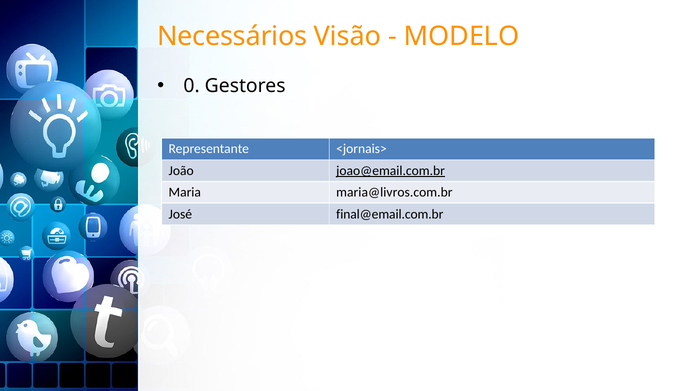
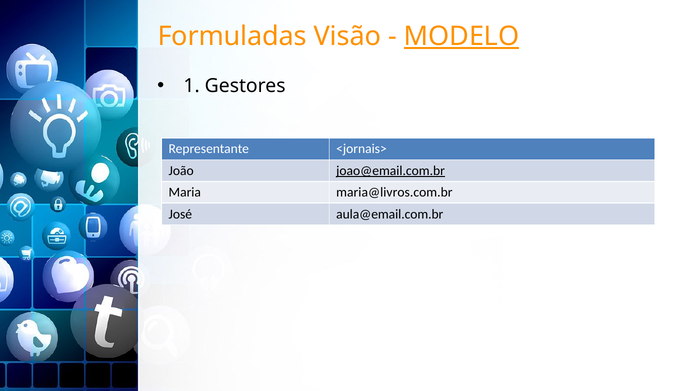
Necessários: Necessários -> Formuladas
MODELO underline: none -> present
0: 0 -> 1
final@email.com.br: final@email.com.br -> aula@email.com.br
